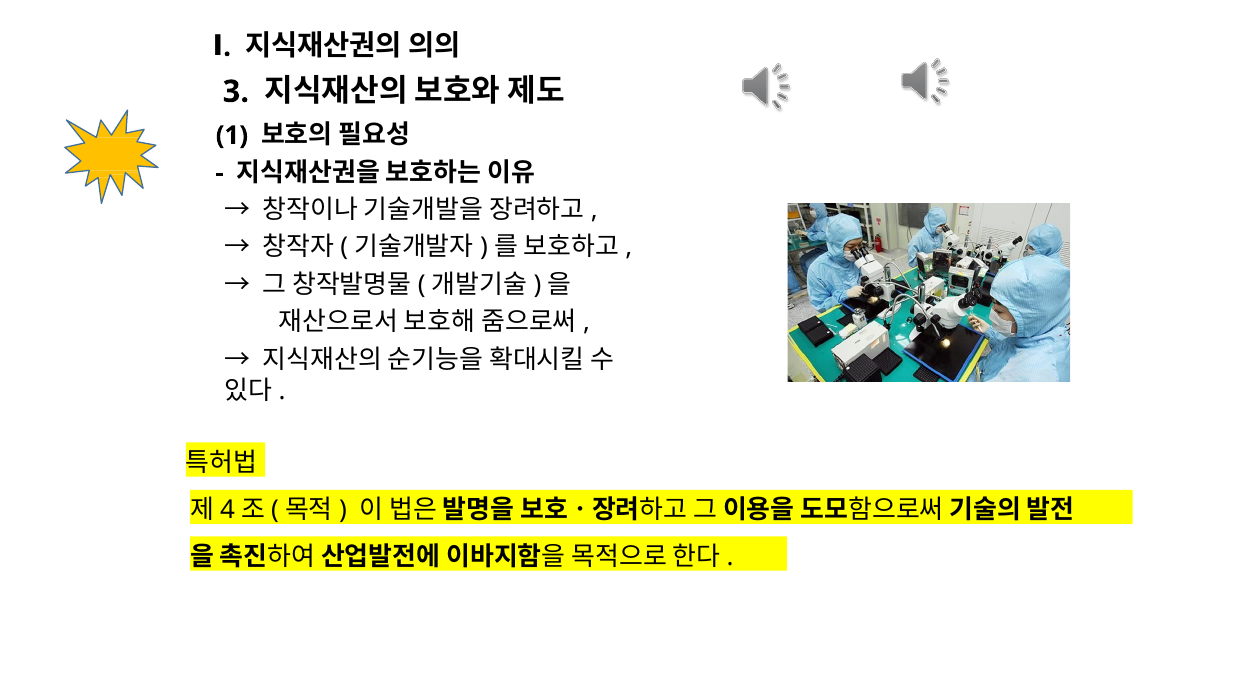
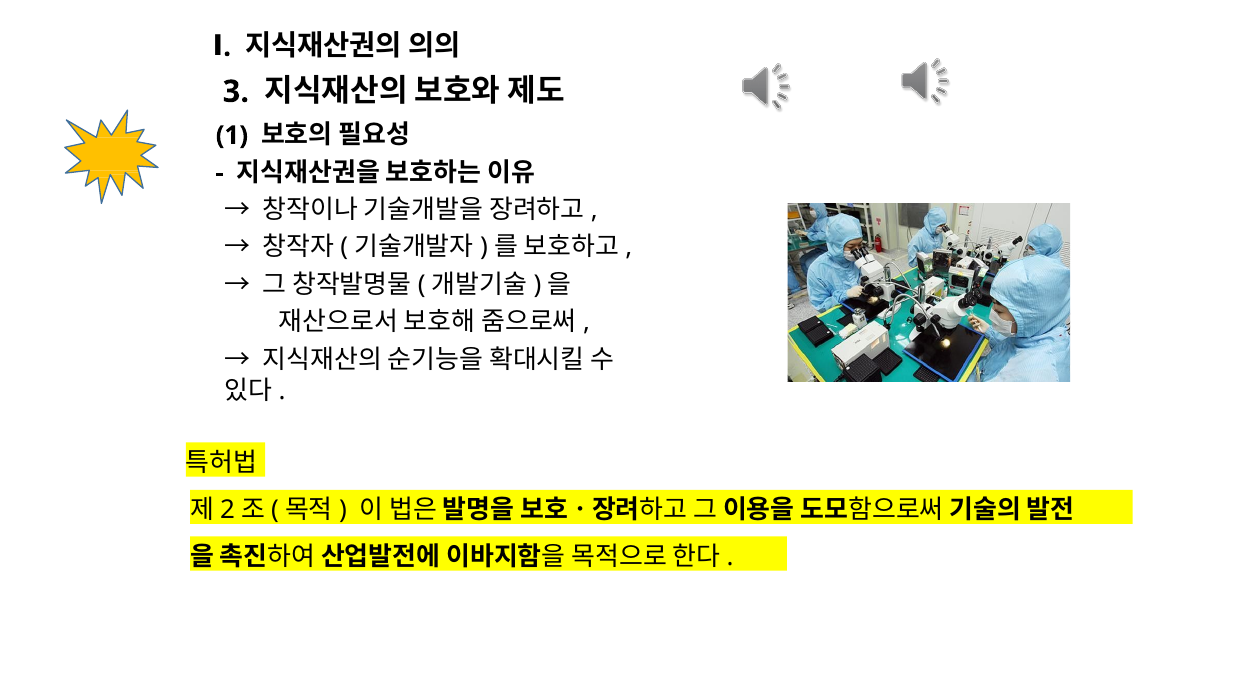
4: 4 -> 2
